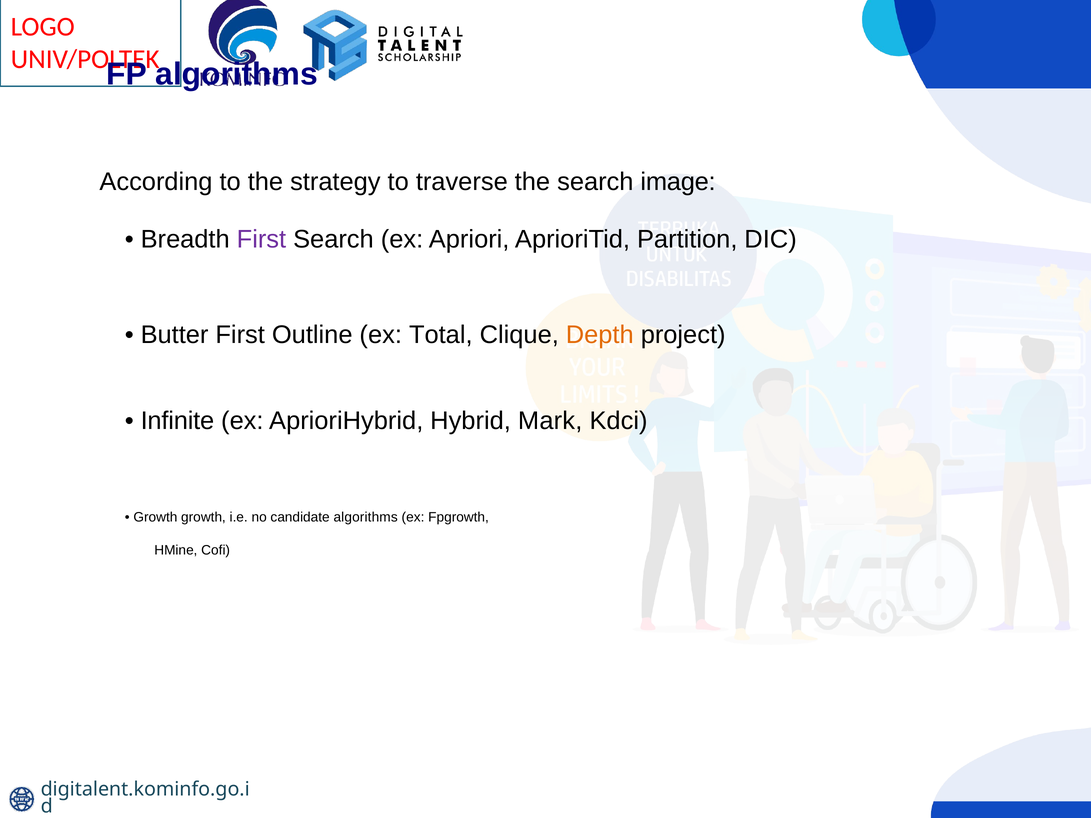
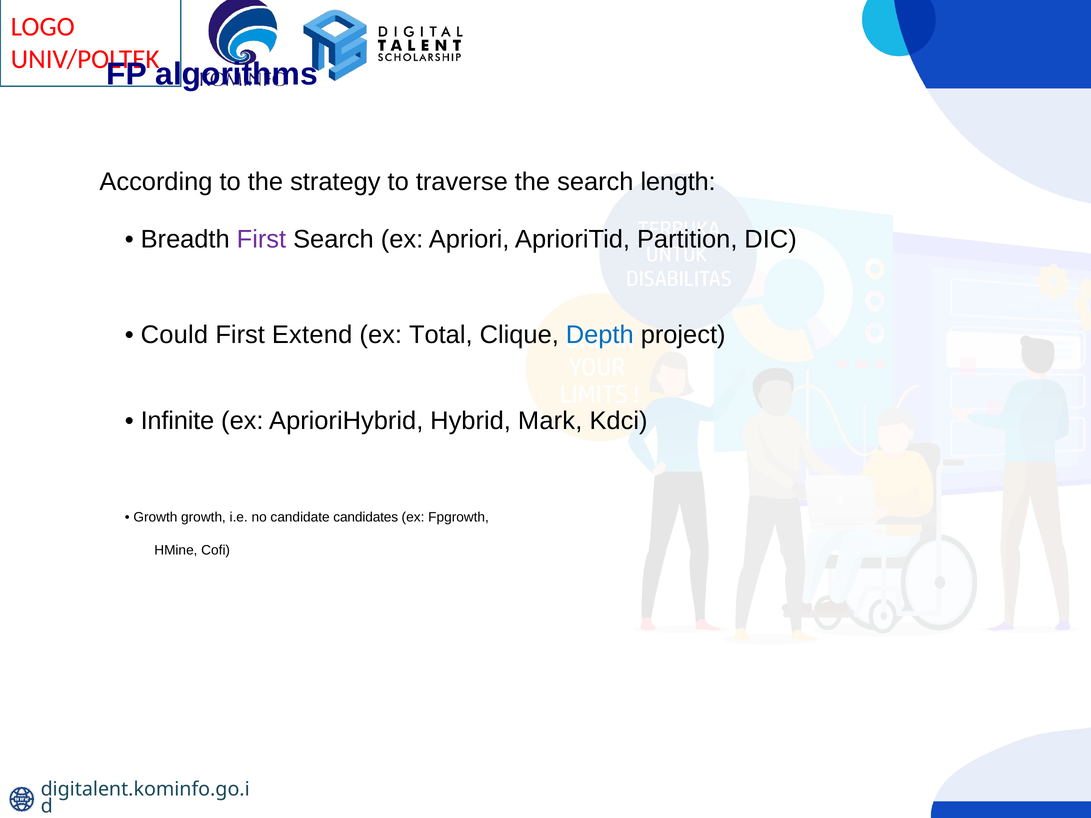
image: image -> length
Butter: Butter -> Could
Outline: Outline -> Extend
Depth colour: orange -> blue
candidate algorithms: algorithms -> candidates
